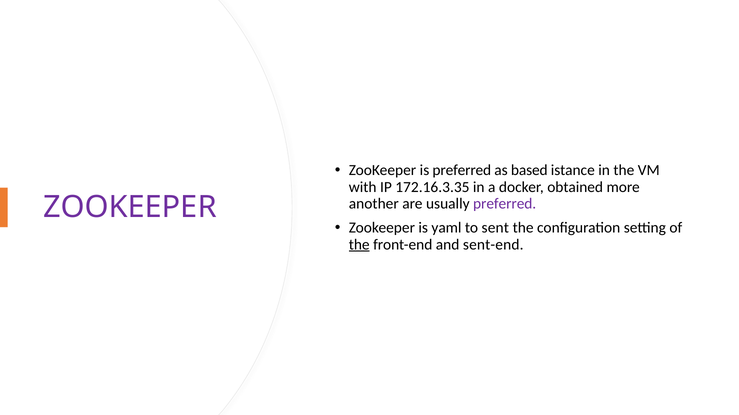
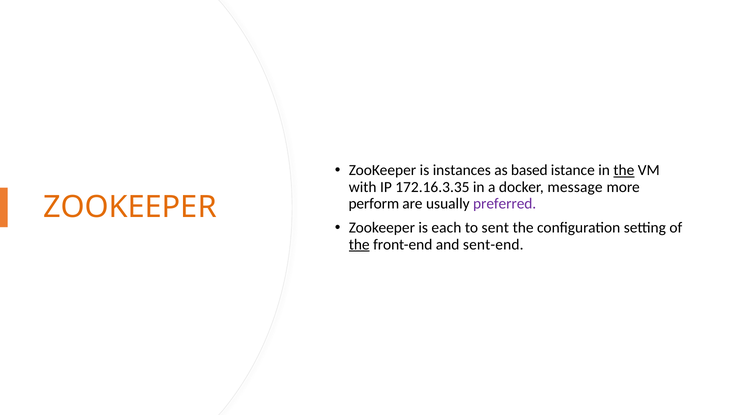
is preferred: preferred -> instances
the at (624, 171) underline: none -> present
obtained: obtained -> message
another: another -> perform
ZOOKEEPER at (130, 207) colour: purple -> orange
yaml: yaml -> each
